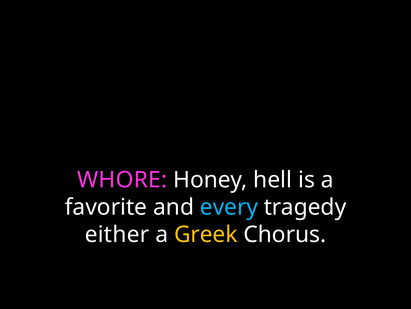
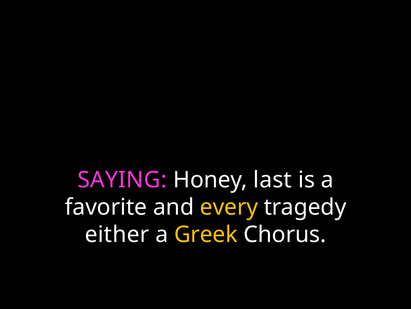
WHORE: WHORE -> SAYING
hell: hell -> last
every colour: light blue -> yellow
